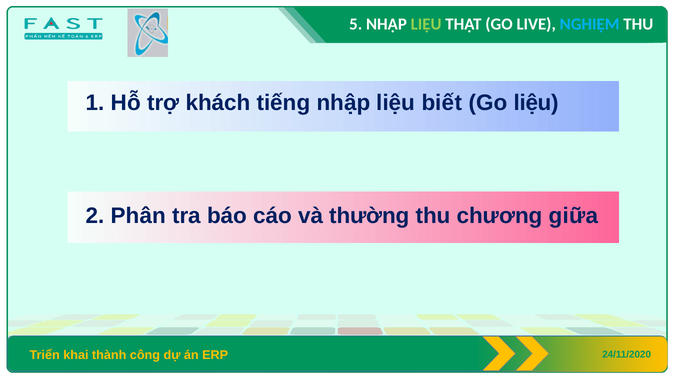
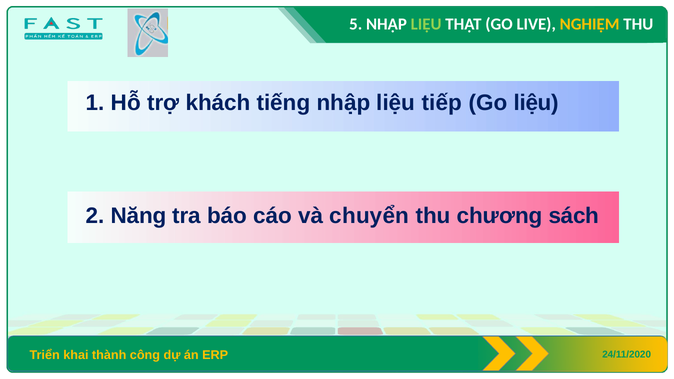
NGHIỆM colour: light blue -> yellow
biết: biết -> tiếp
Phân: Phân -> Năng
thường: thường -> chuyển
giữa: giữa -> sách
